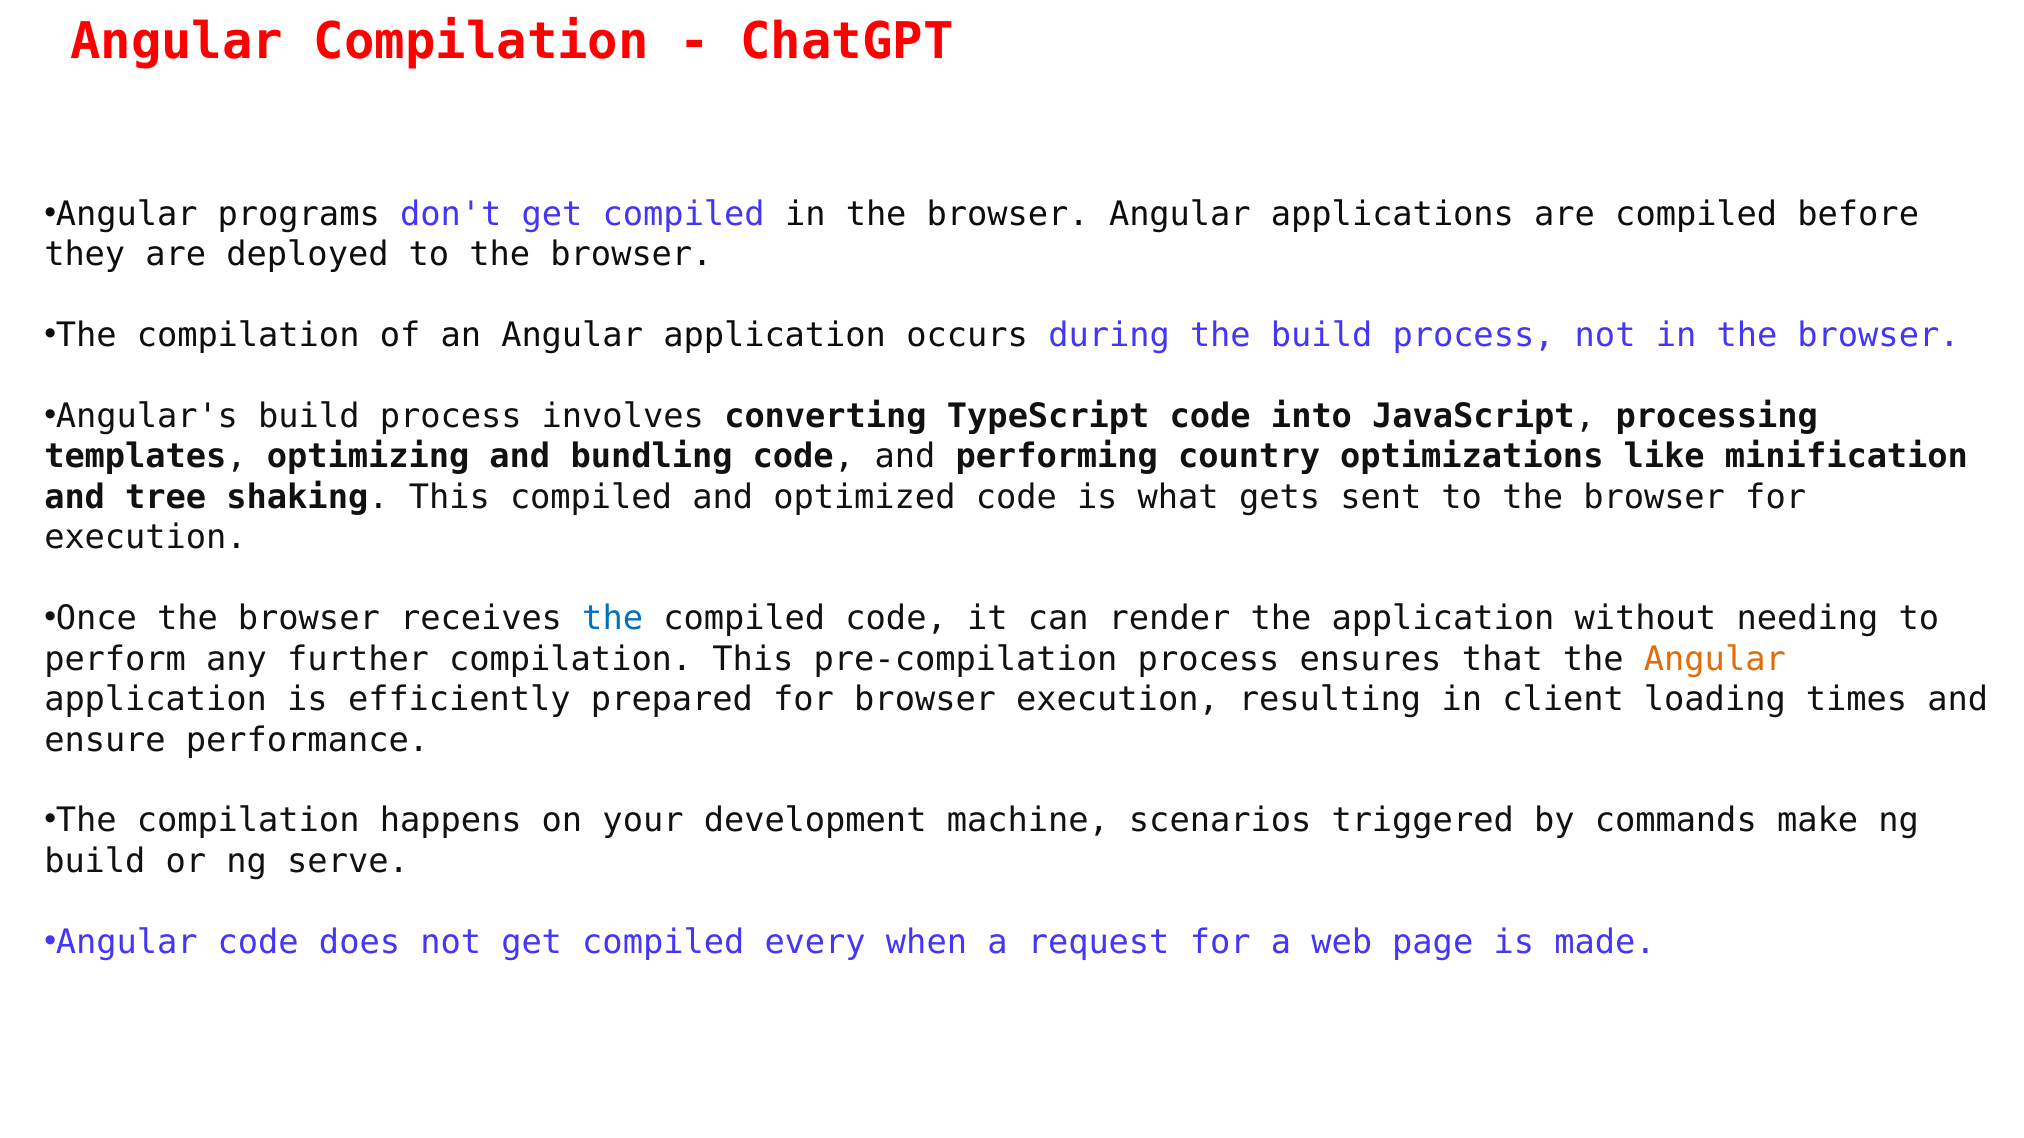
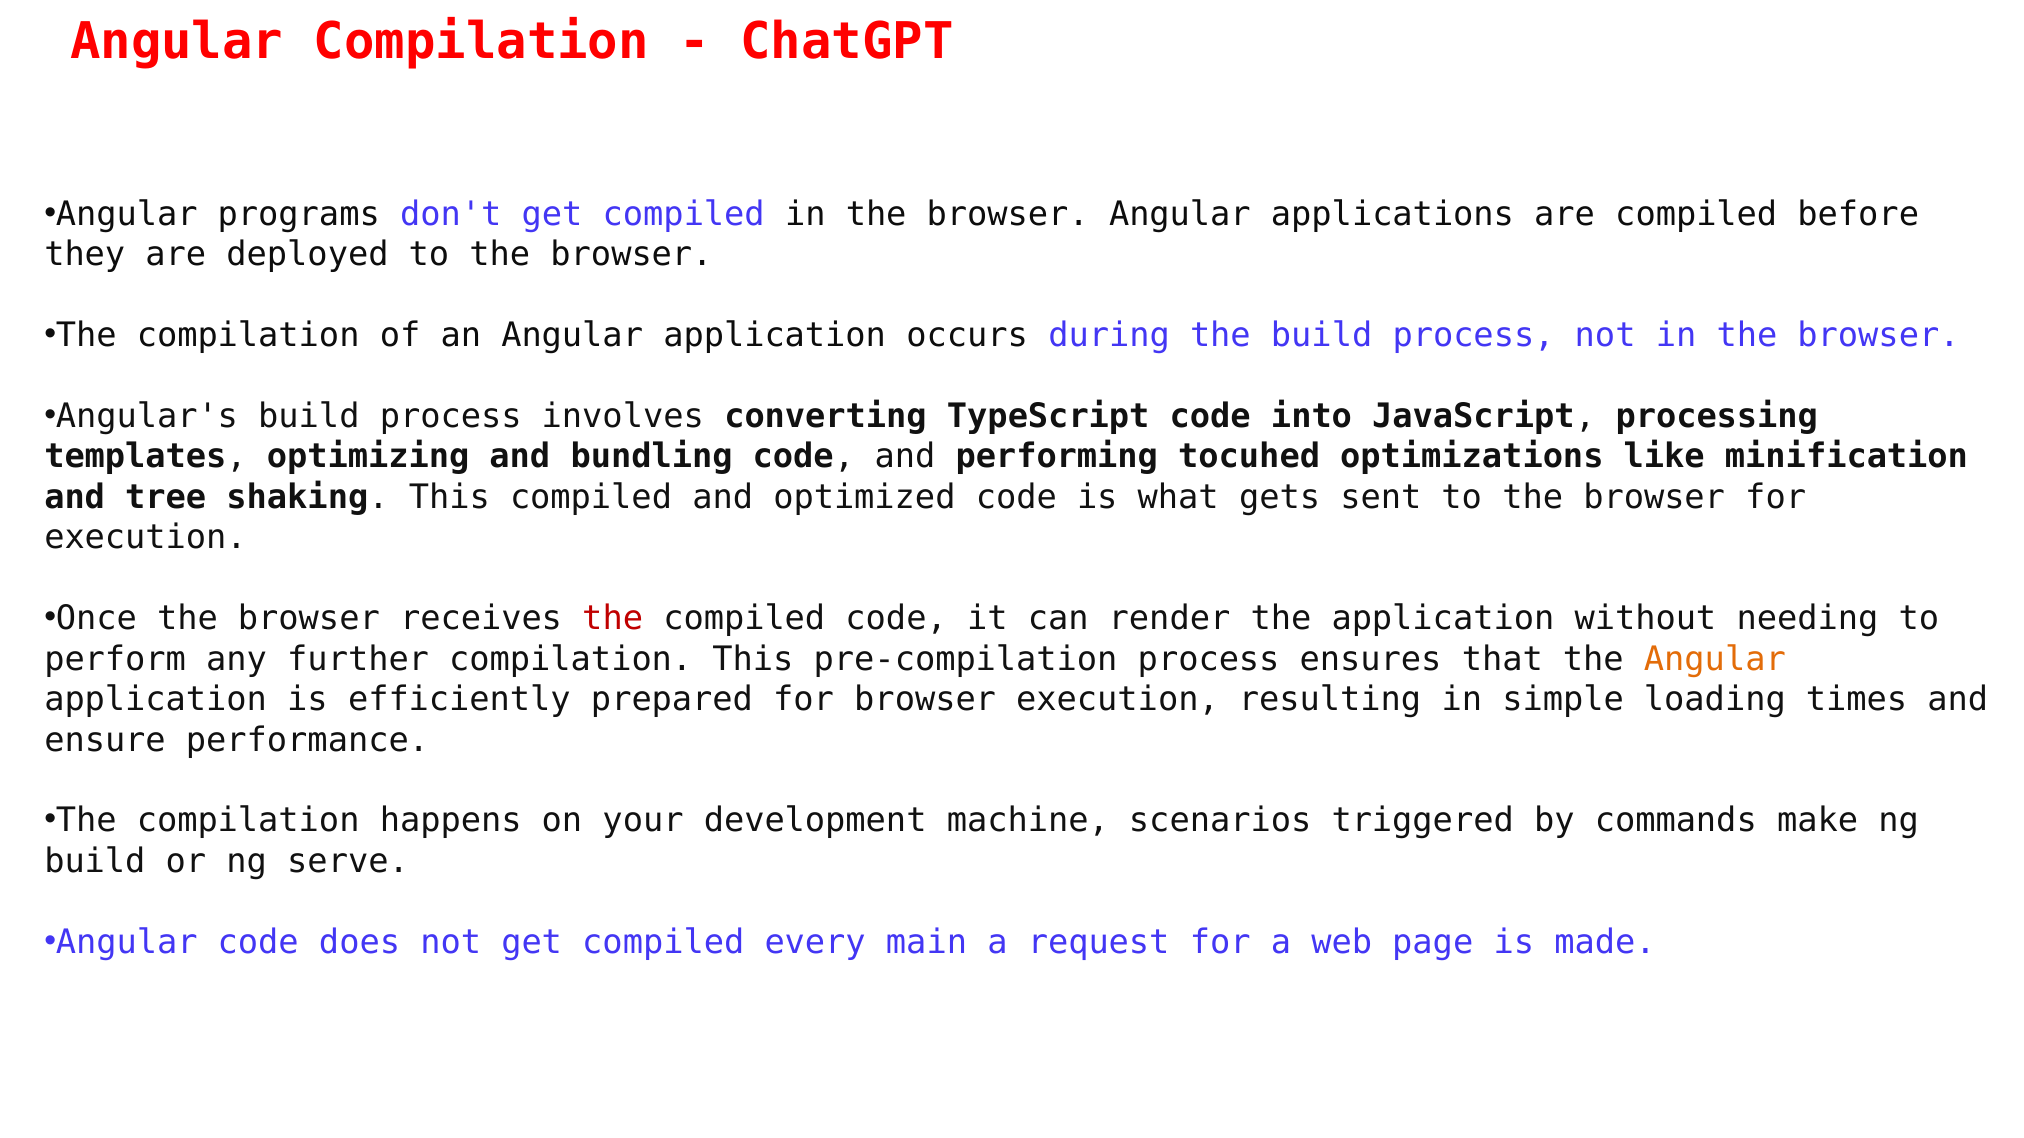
country: country -> tocuhed
the at (613, 619) colour: blue -> red
client: client -> simple
when: when -> main
